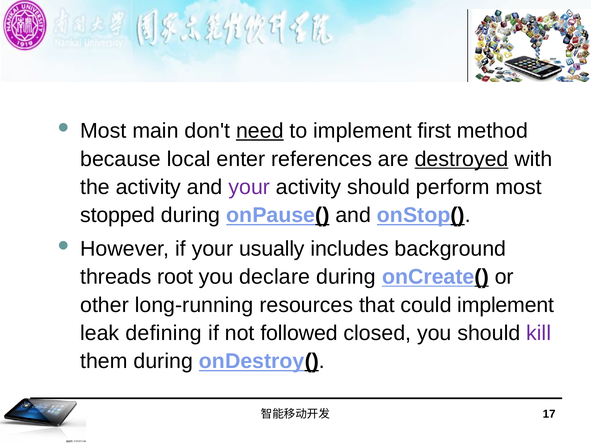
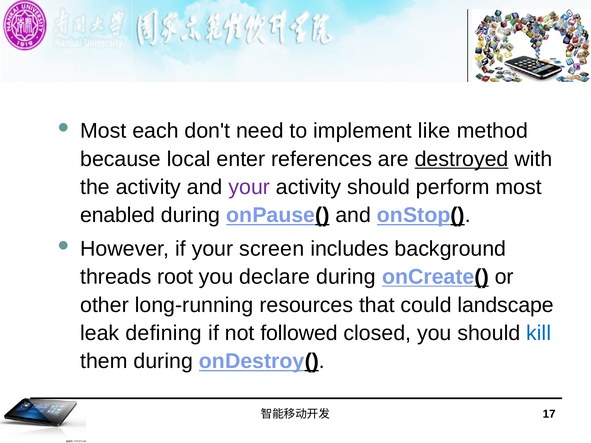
main: main -> each
need underline: present -> none
first: first -> like
stopped: stopped -> enabled
usually: usually -> screen
could implement: implement -> landscape
kill colour: purple -> blue
